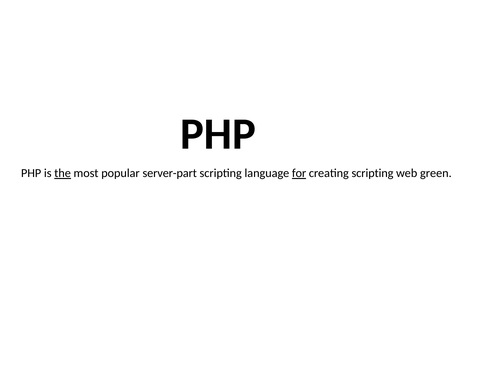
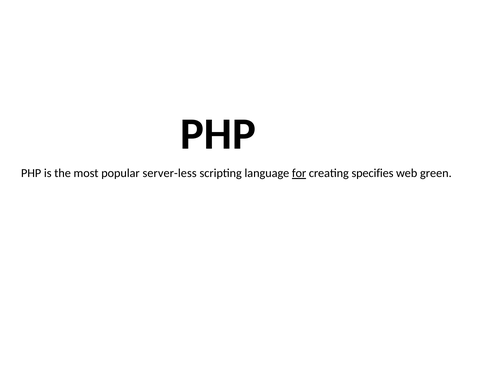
the underline: present -> none
server-part: server-part -> server-less
creating scripting: scripting -> specifies
